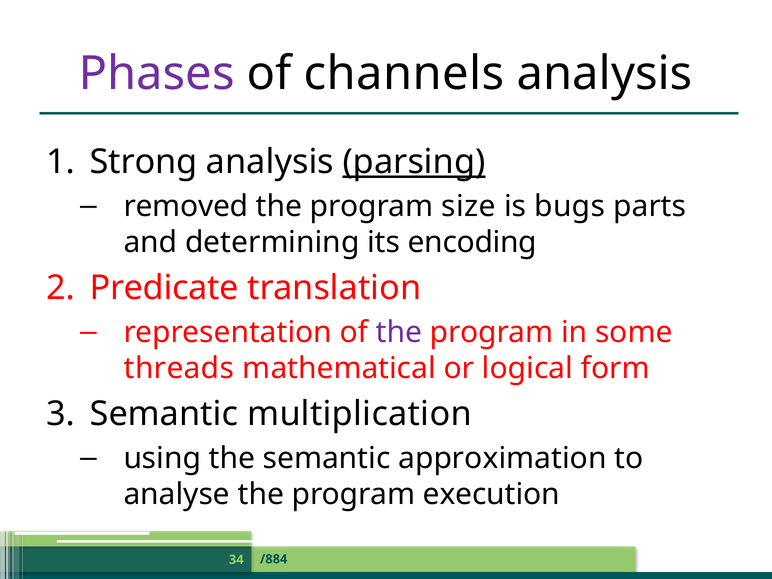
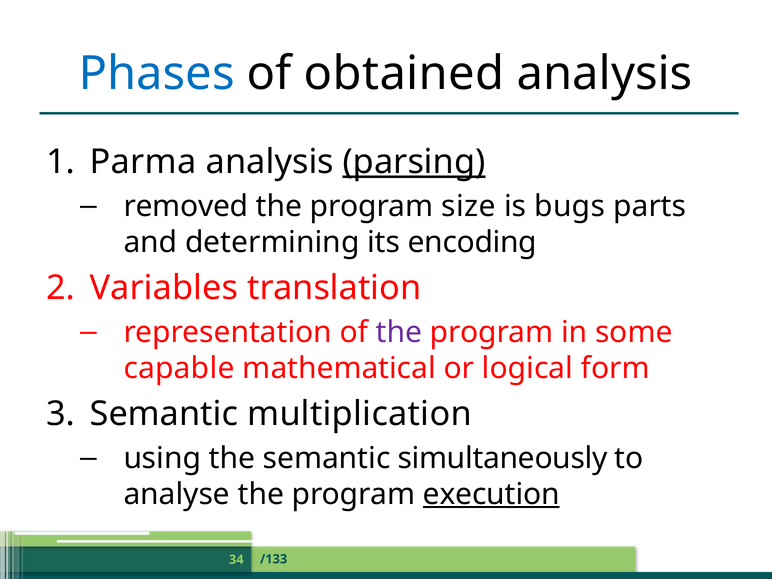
Phases colour: purple -> blue
channels: channels -> obtained
Strong: Strong -> Parma
Predicate: Predicate -> Variables
threads: threads -> capable
approximation: approximation -> simultaneously
execution underline: none -> present
/884: /884 -> /133
